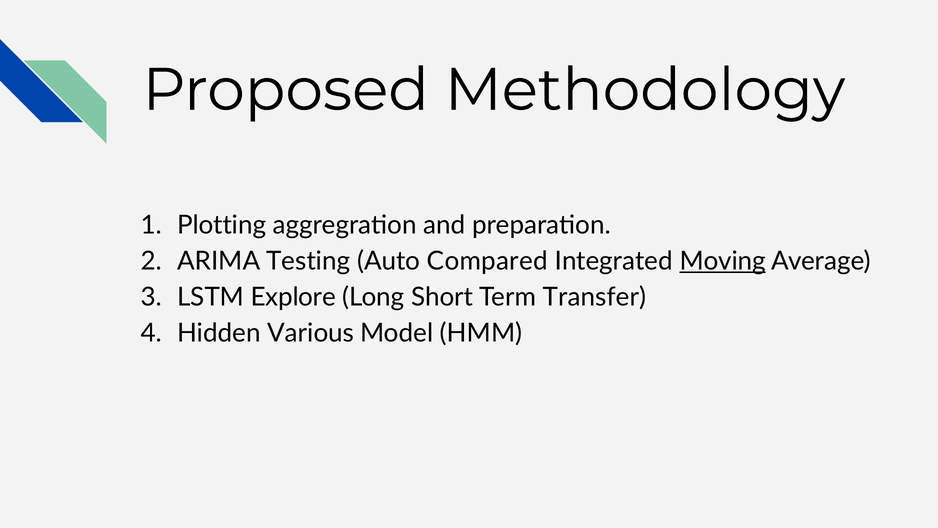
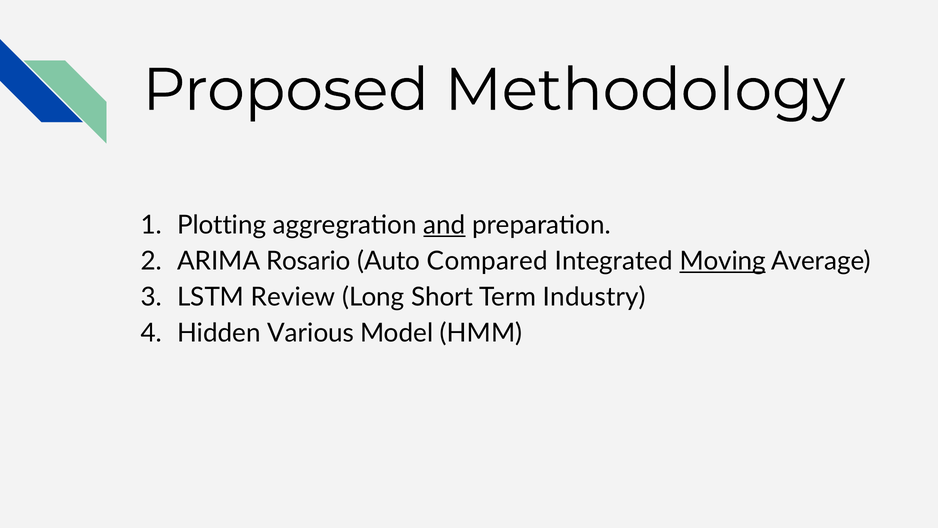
and underline: none -> present
Testing: Testing -> Rosario
Explore: Explore -> Review
Transfer: Transfer -> Industry
